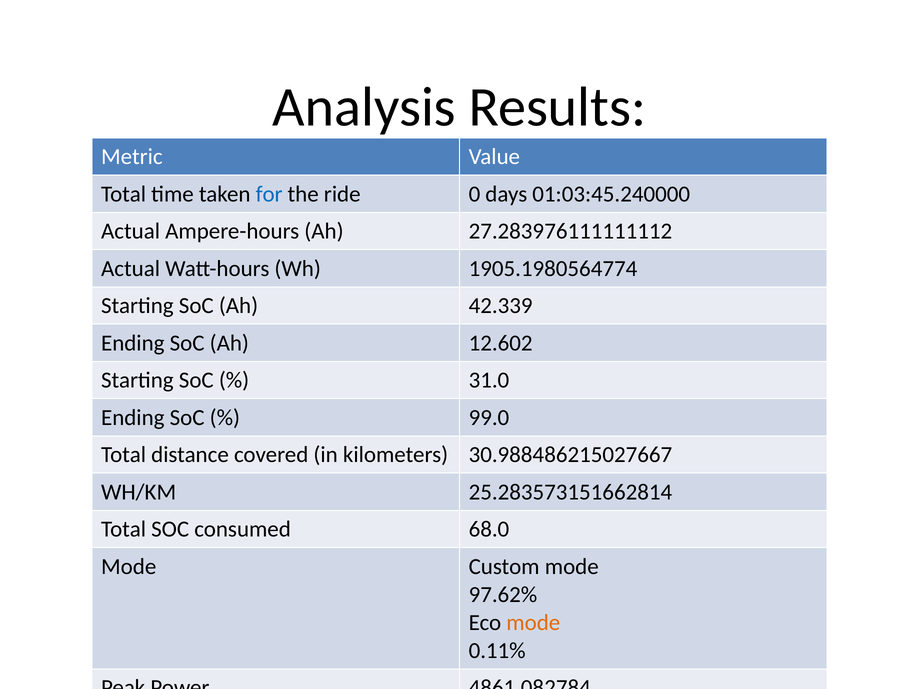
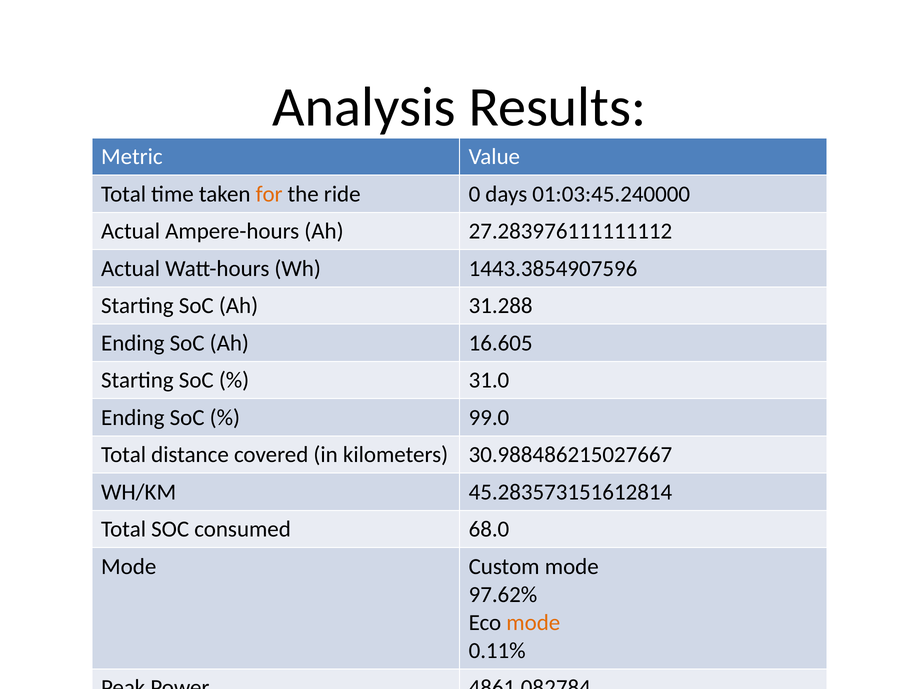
for colour: blue -> orange
1905.1980564774: 1905.1980564774 -> 1443.3854907596
42.339: 42.339 -> 31.288
12.602: 12.602 -> 16.605
25.283573151662814: 25.283573151662814 -> 45.283573151612814
